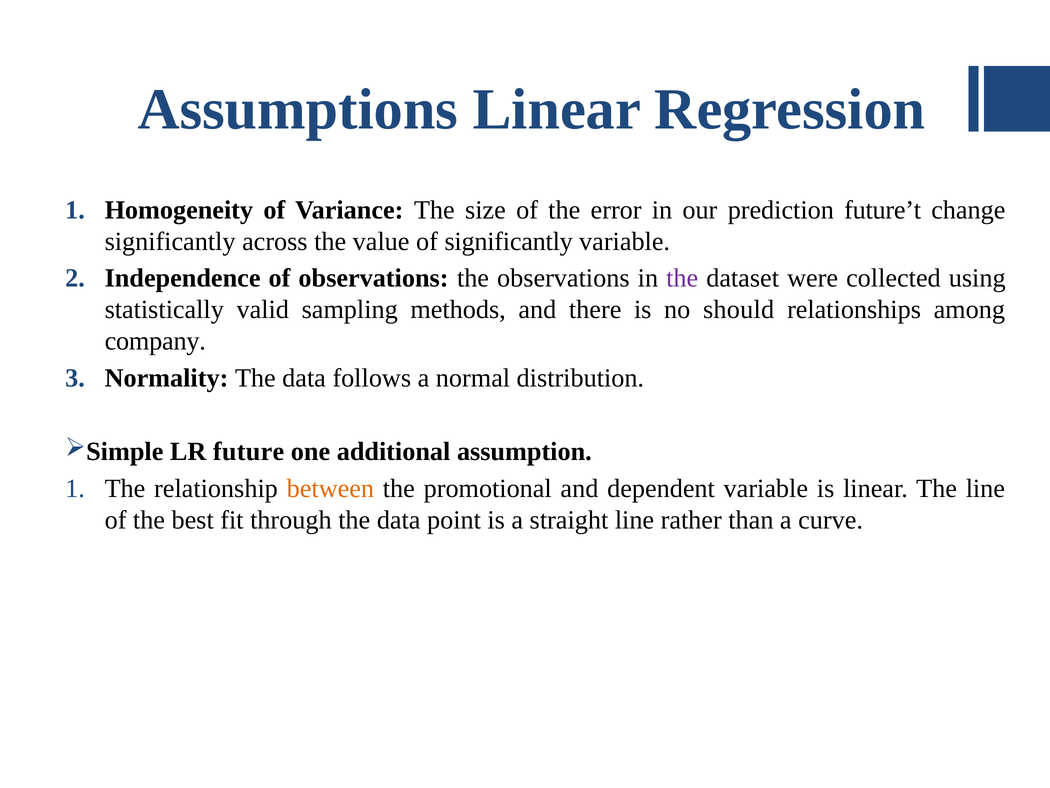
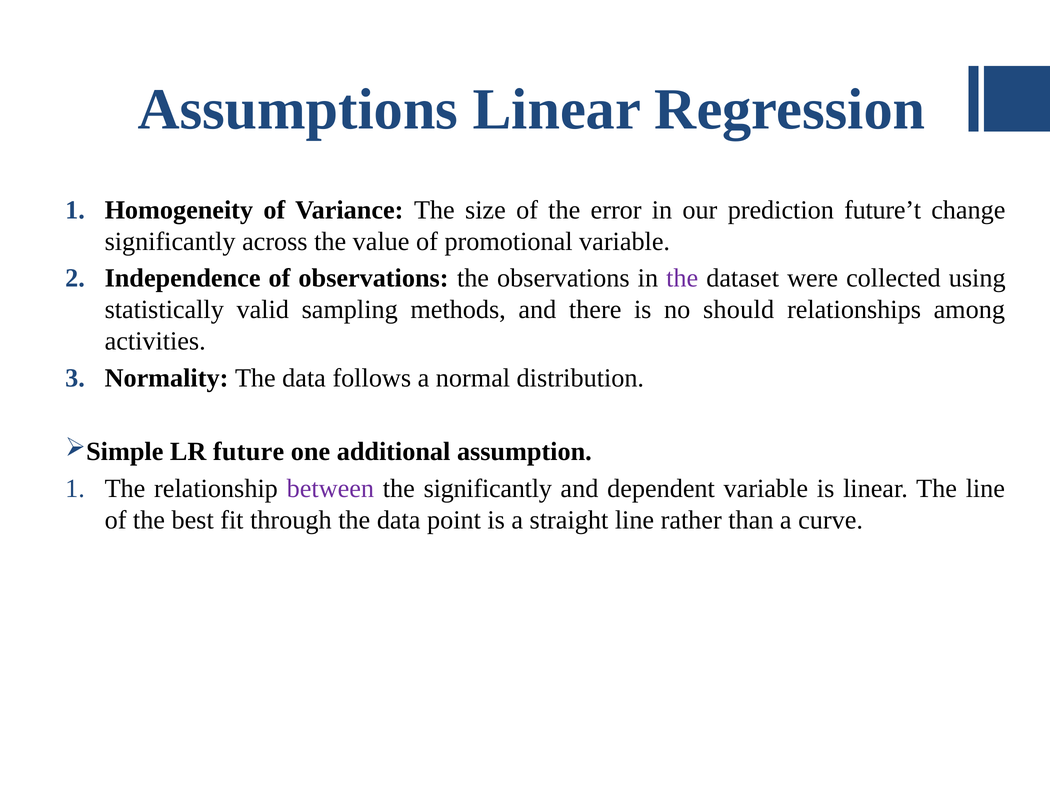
of significantly: significantly -> promotional
company: company -> activities
between colour: orange -> purple
the promotional: promotional -> significantly
